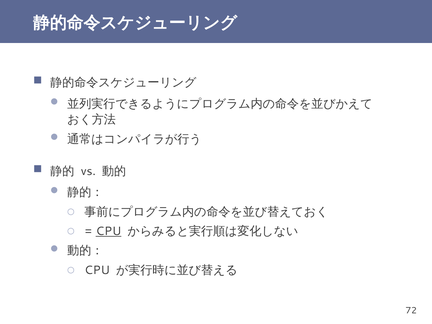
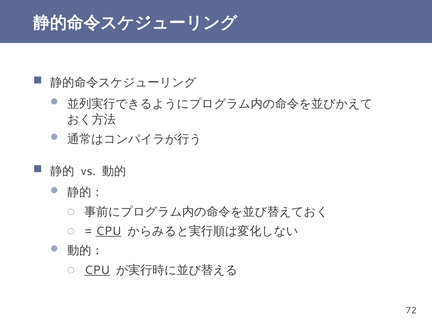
CPU at (97, 270) underline: none -> present
